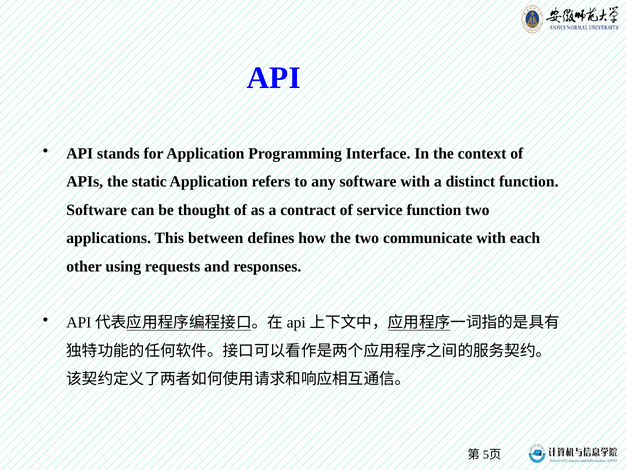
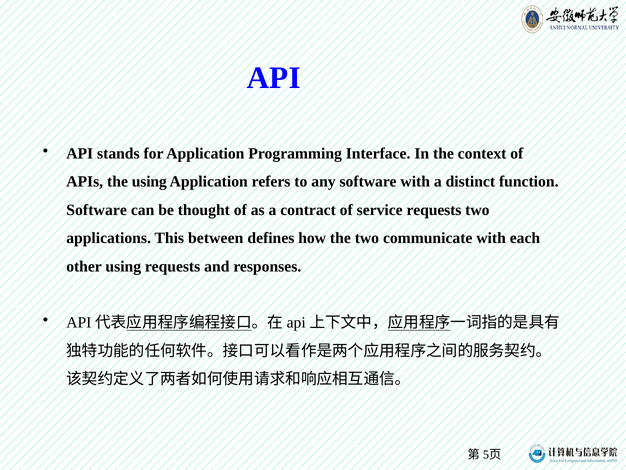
the static: static -> using
service function: function -> requests
